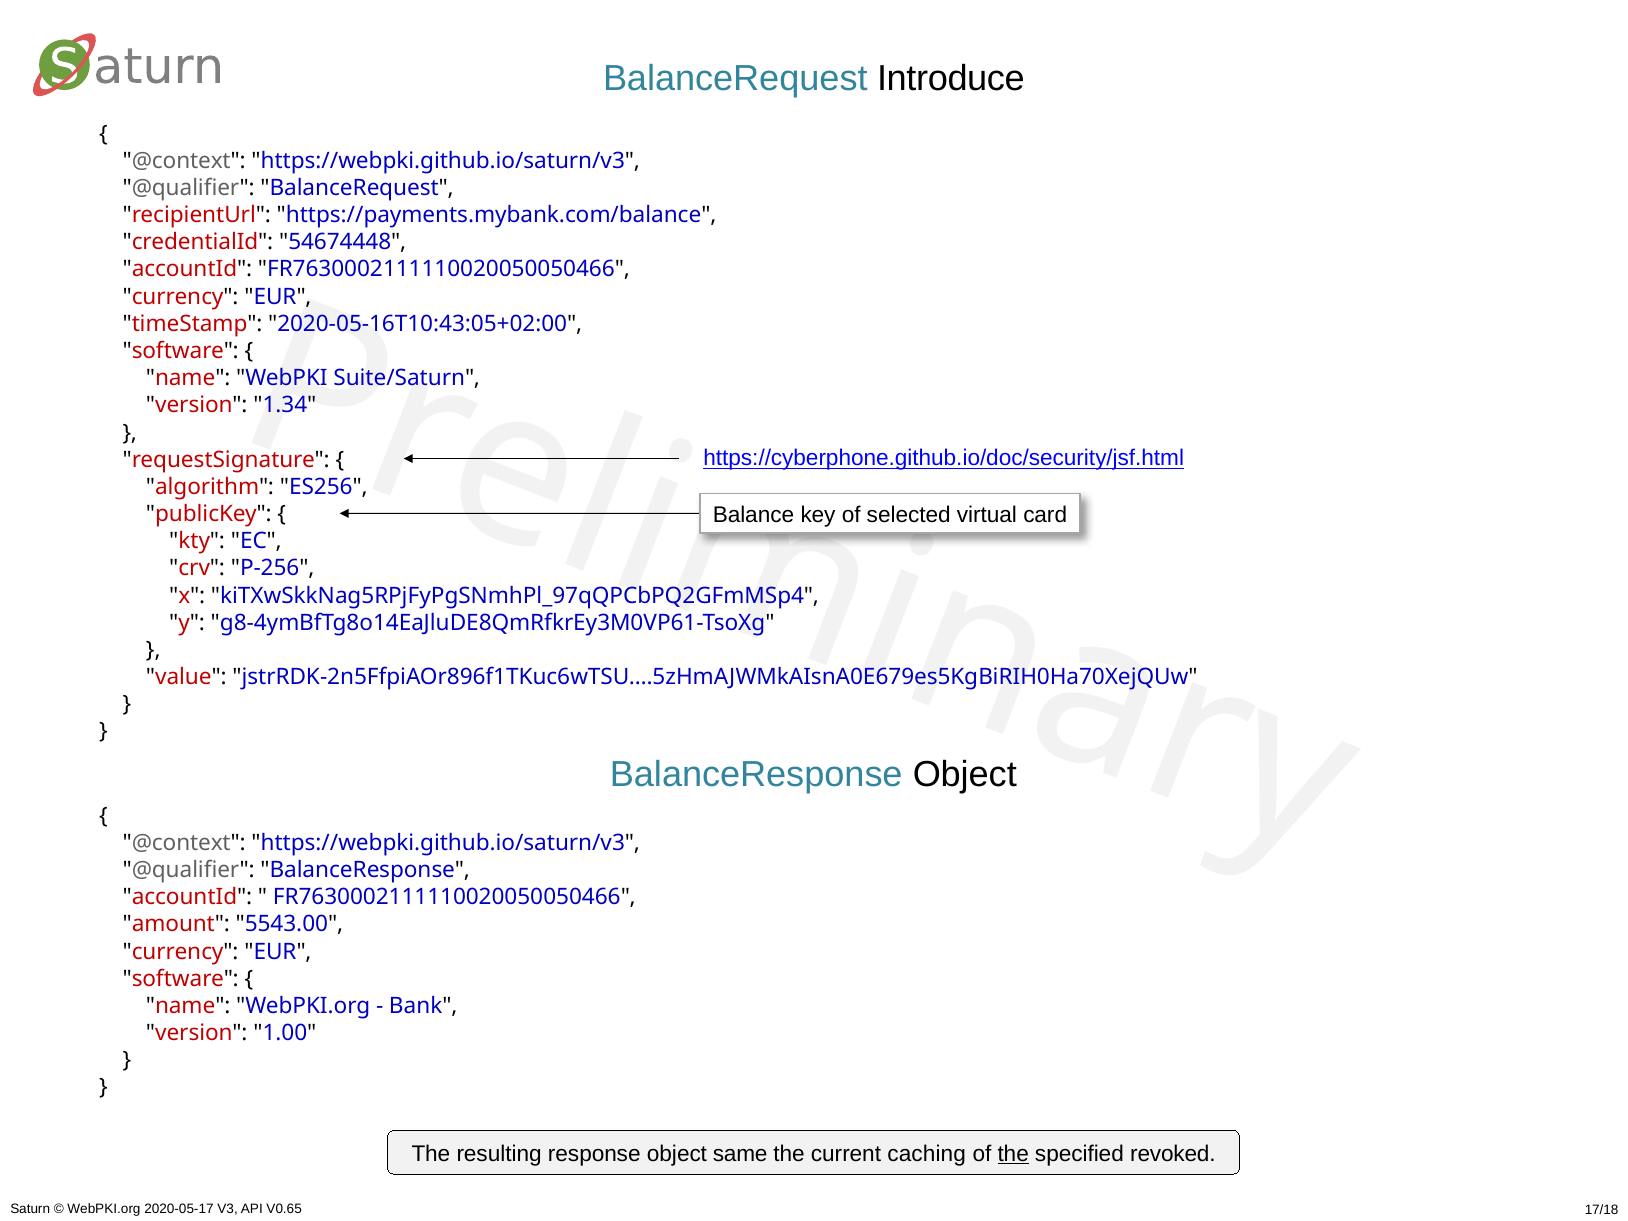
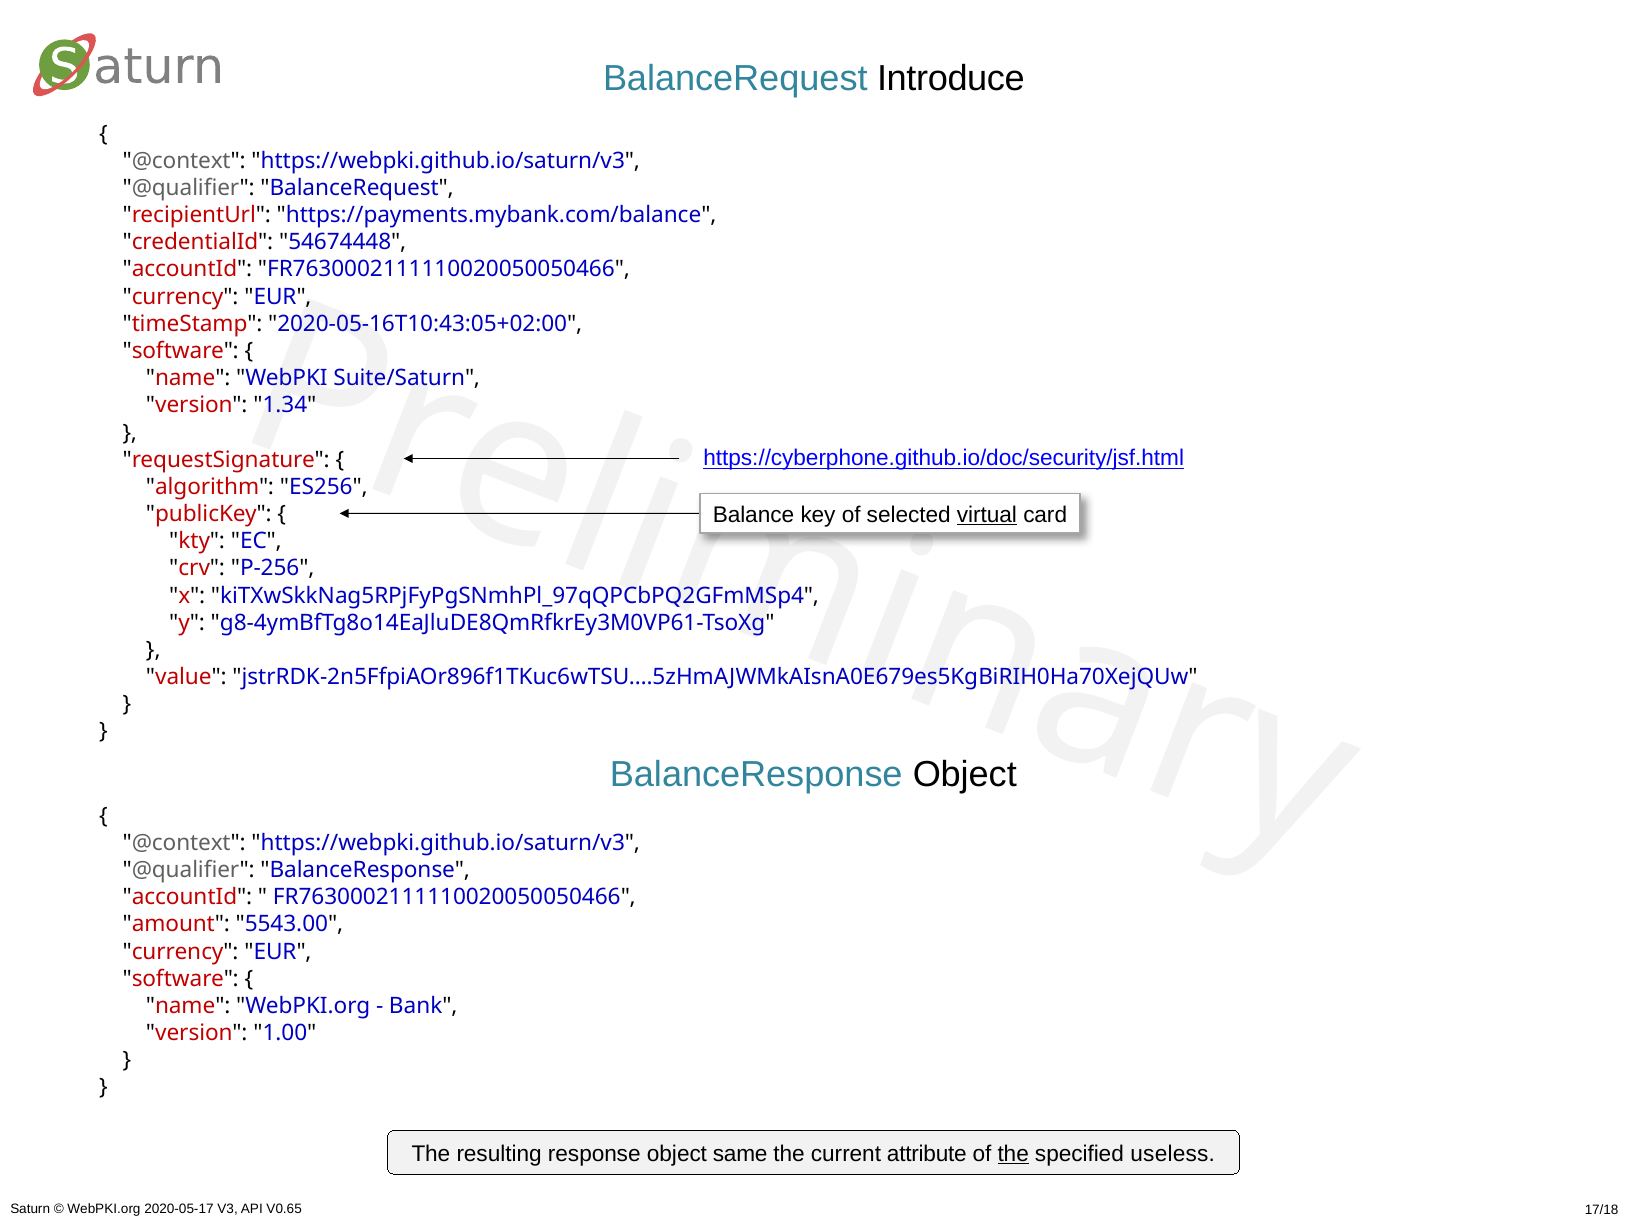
virtual underline: none -> present
caching: caching -> attribute
revoked: revoked -> useless
